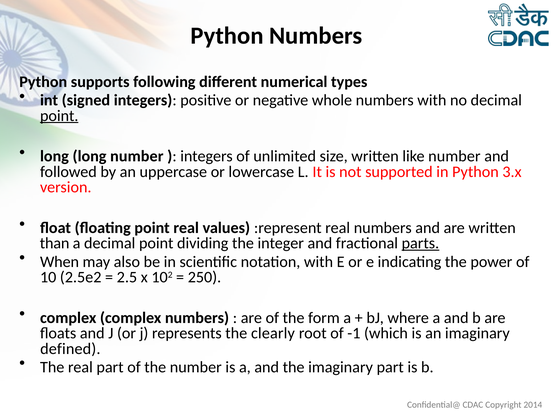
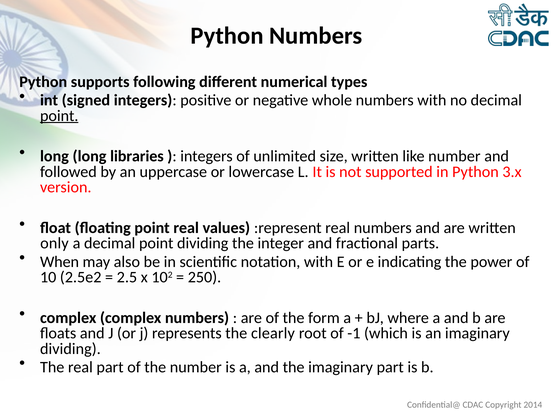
long number: number -> libraries
than: than -> only
parts underline: present -> none
defined at (70, 349): defined -> dividing
